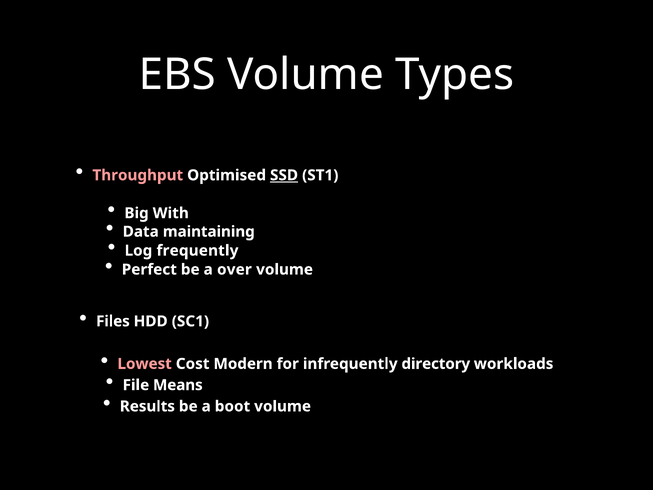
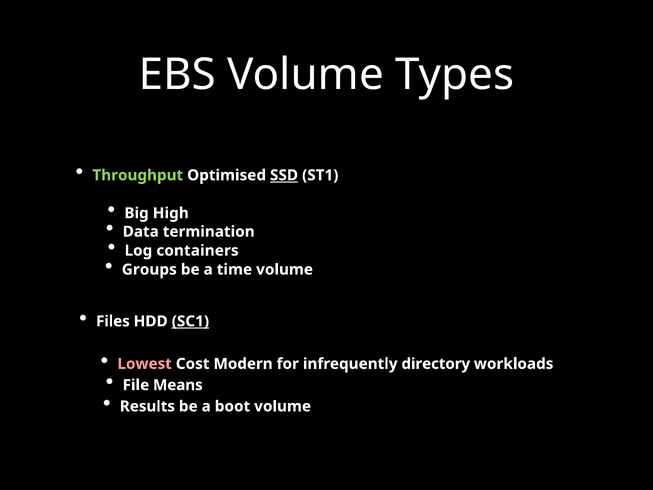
Throughput colour: pink -> light green
With: With -> High
maintaining: maintaining -> termination
frequently: frequently -> containers
Perfect: Perfect -> Groups
over: over -> time
SC1 underline: none -> present
